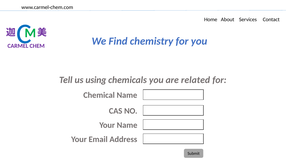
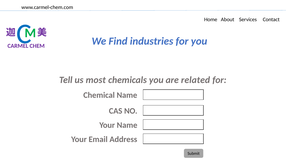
chemistry: chemistry -> industries
using: using -> most
